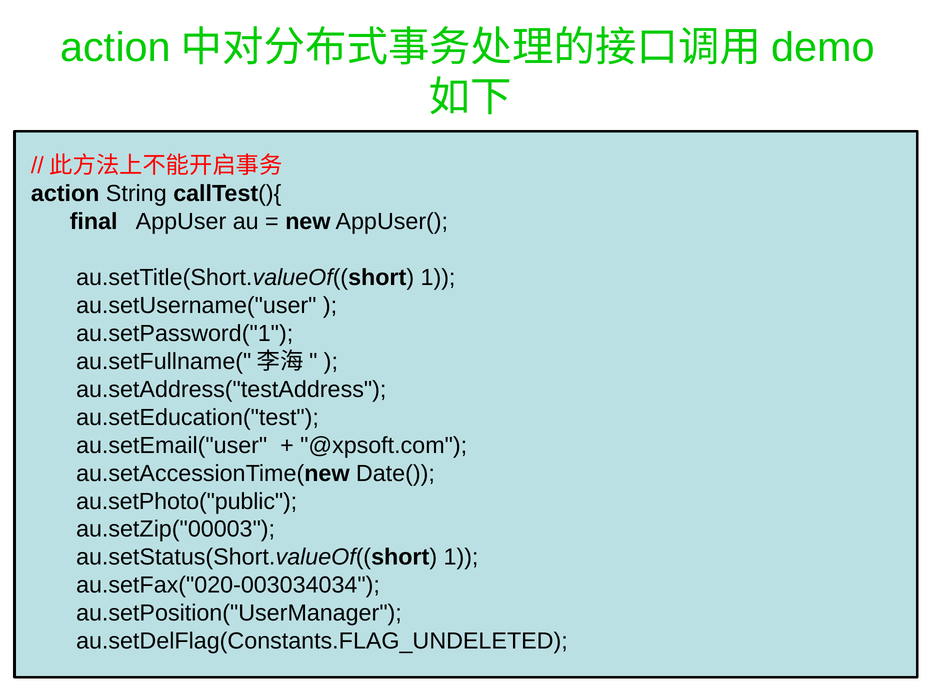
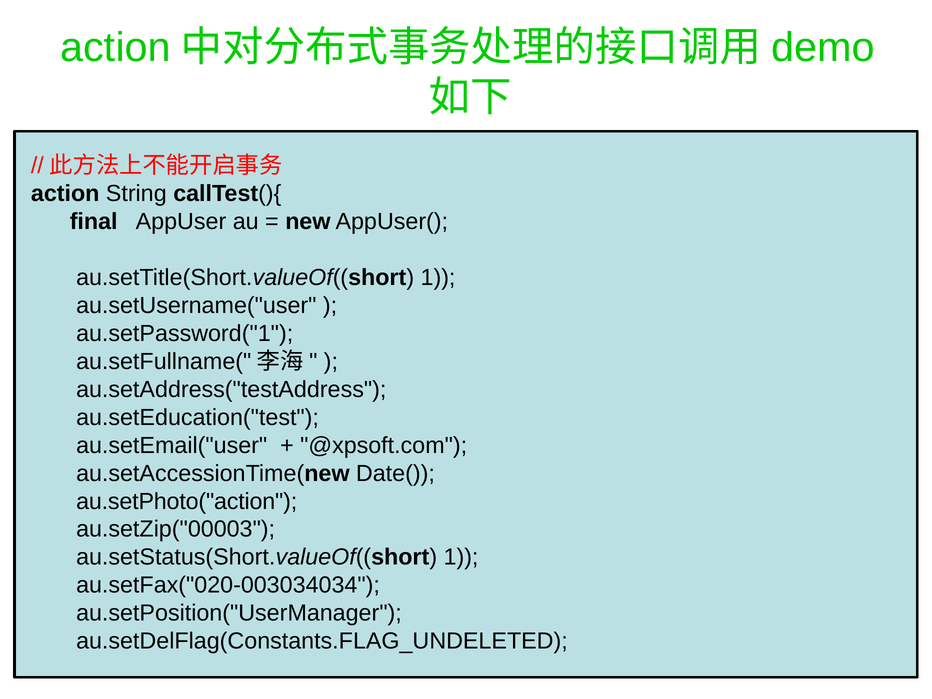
au.setPhoto("public: au.setPhoto("public -> au.setPhoto("action
